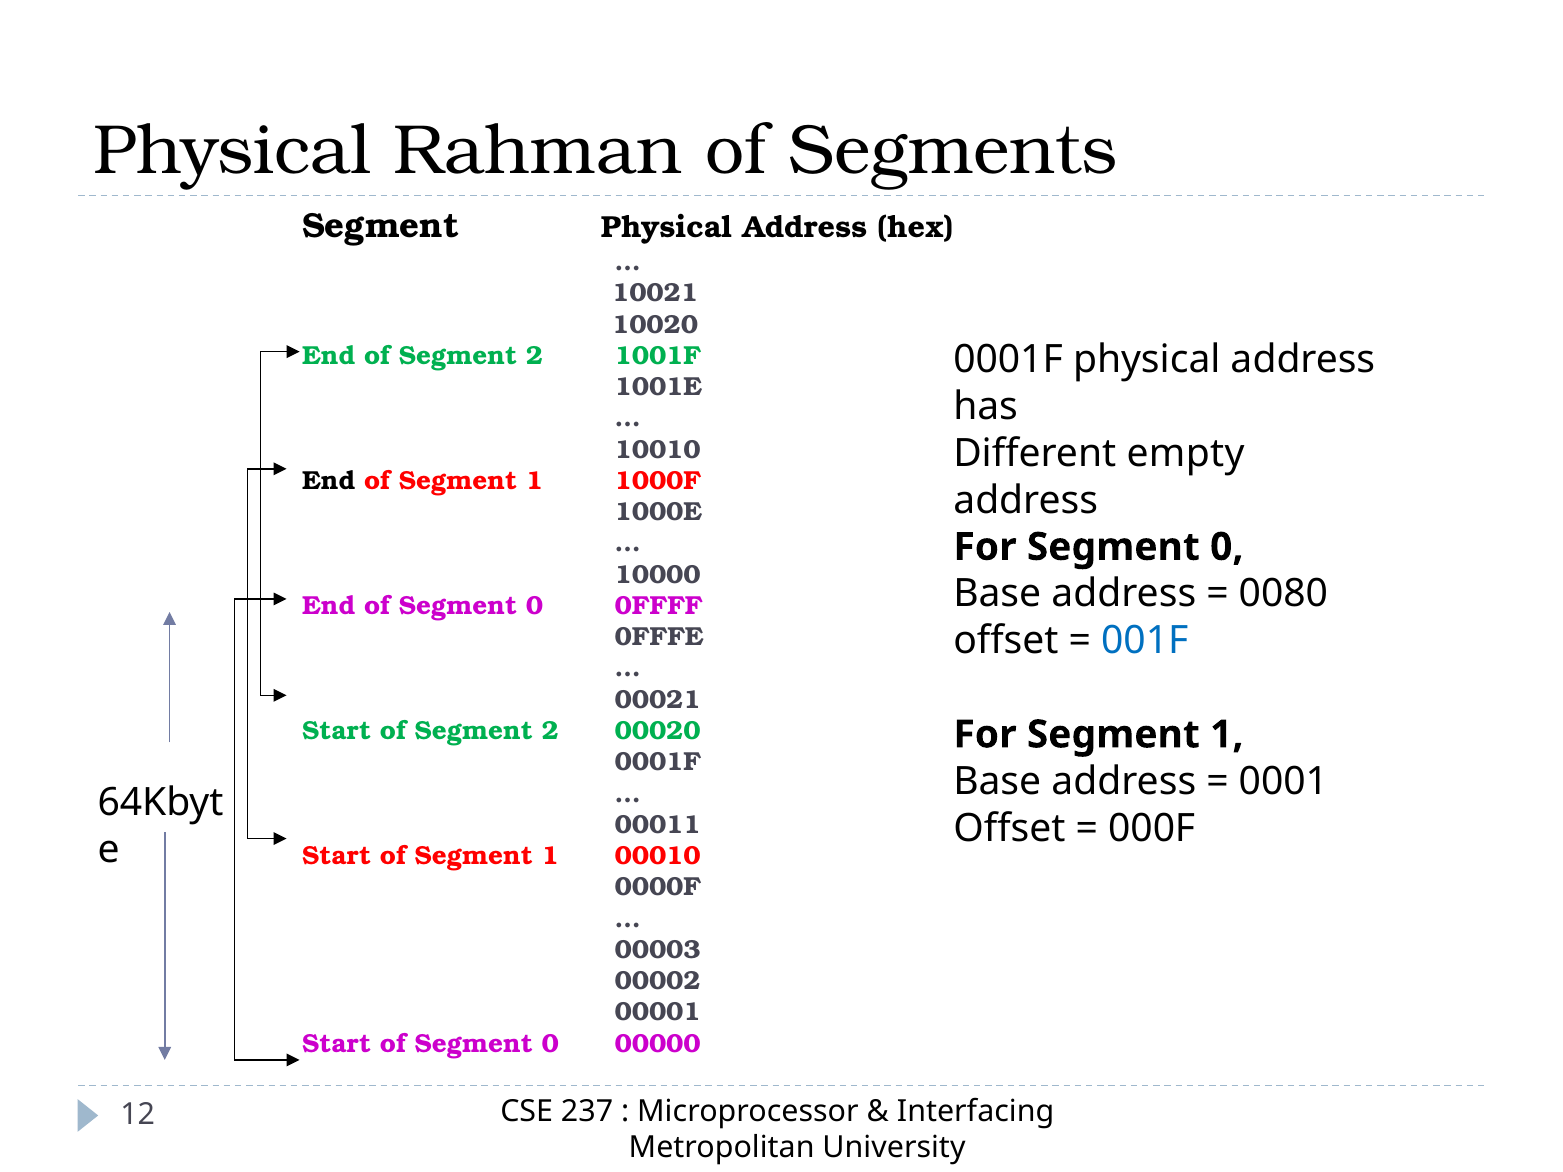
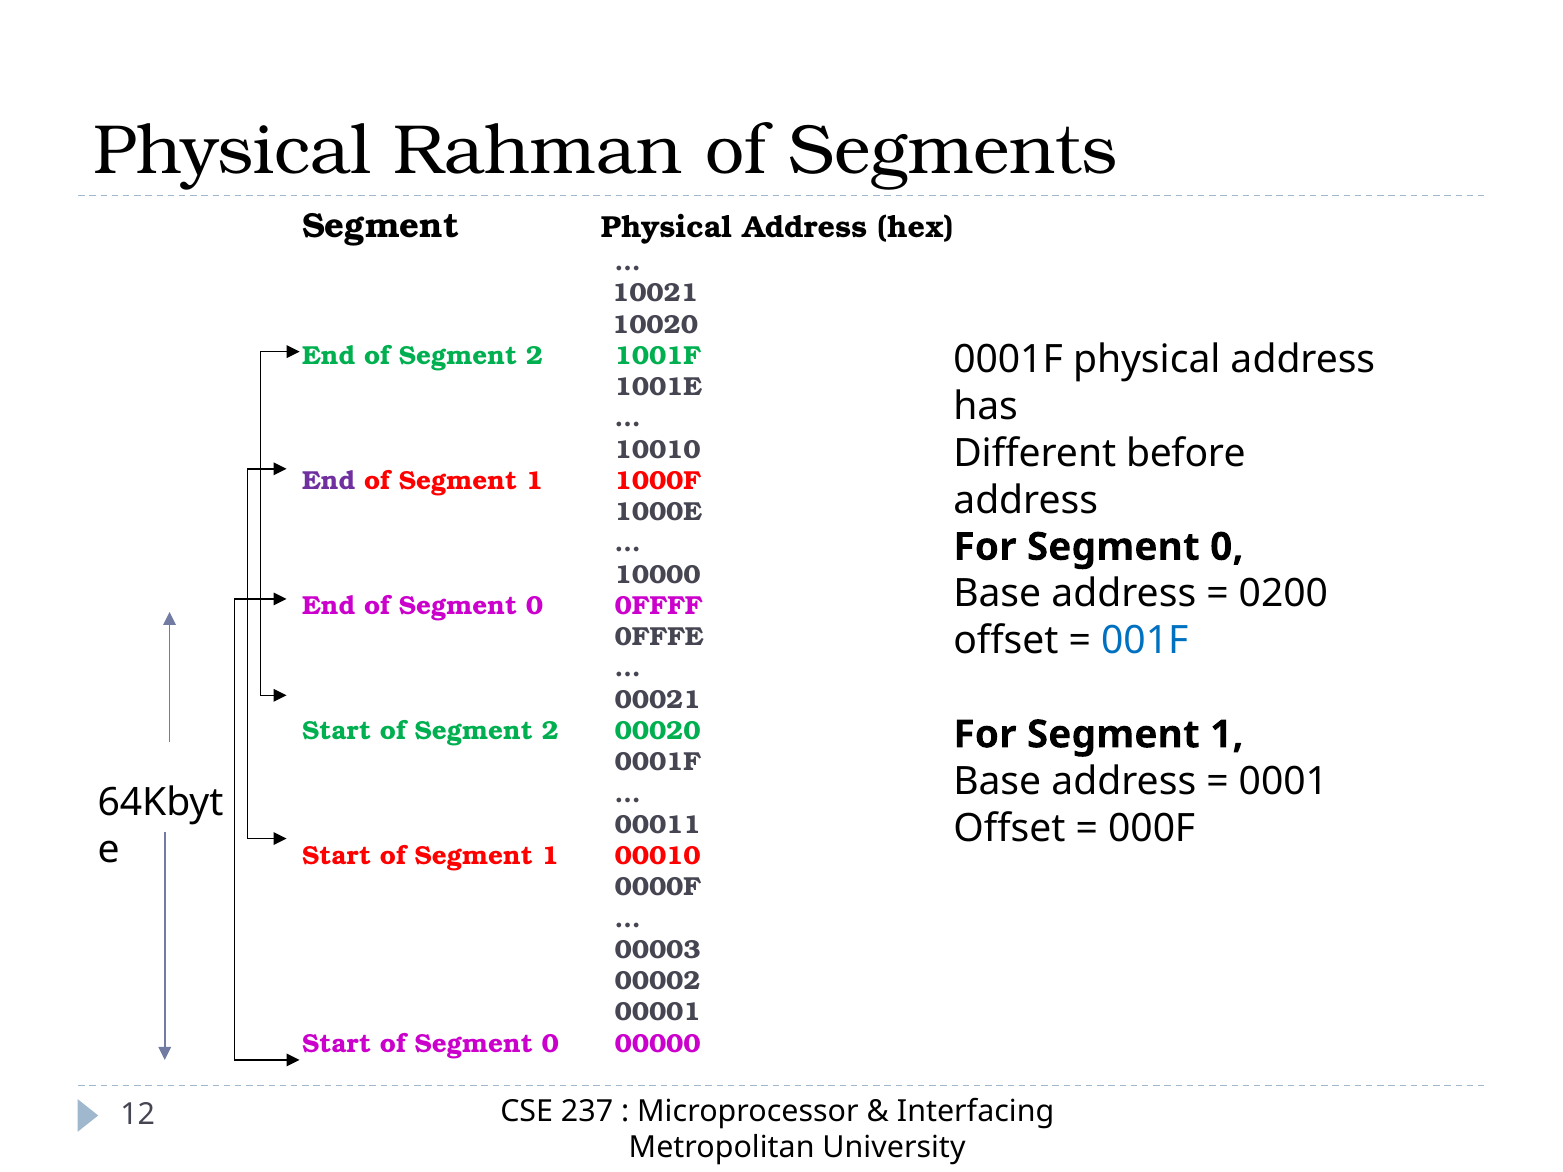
empty: empty -> before
End at (329, 481) colour: black -> purple
0080: 0080 -> 0200
